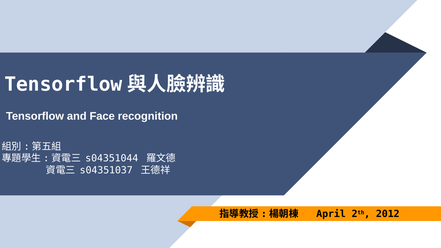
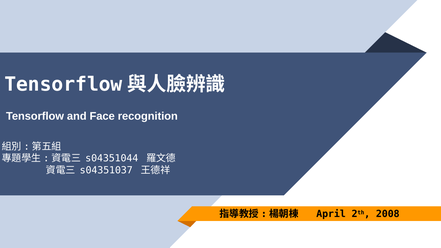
2012: 2012 -> 2008
